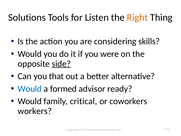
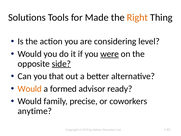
Listen: Listen -> Made
skills: skills -> level
were underline: none -> present
Would at (30, 89) colour: blue -> orange
critical: critical -> precise
workers: workers -> anytime
